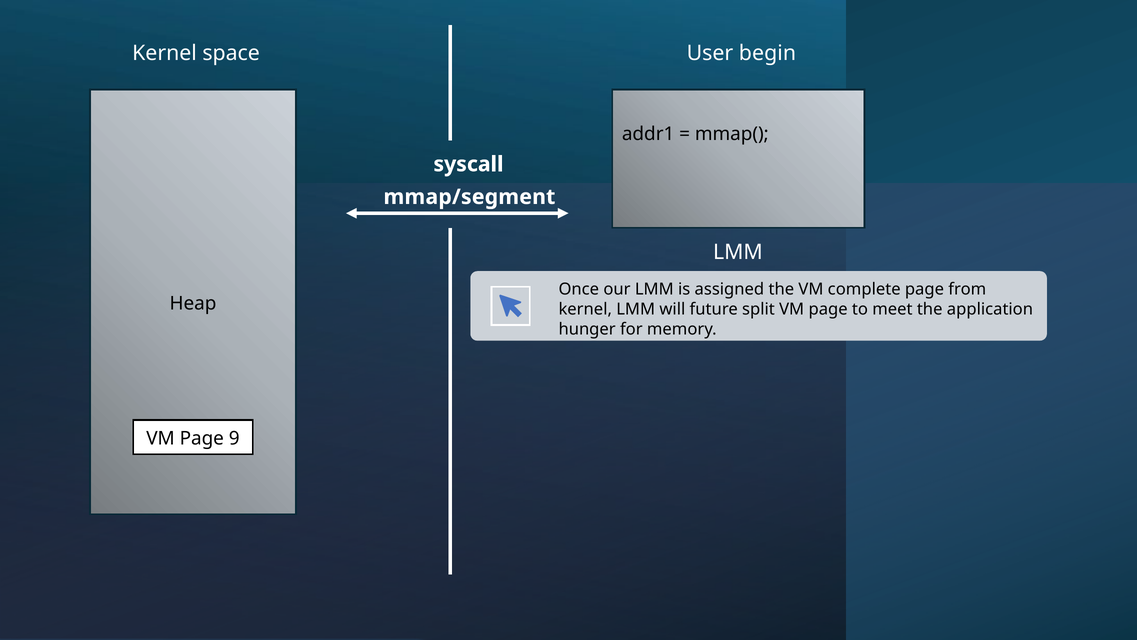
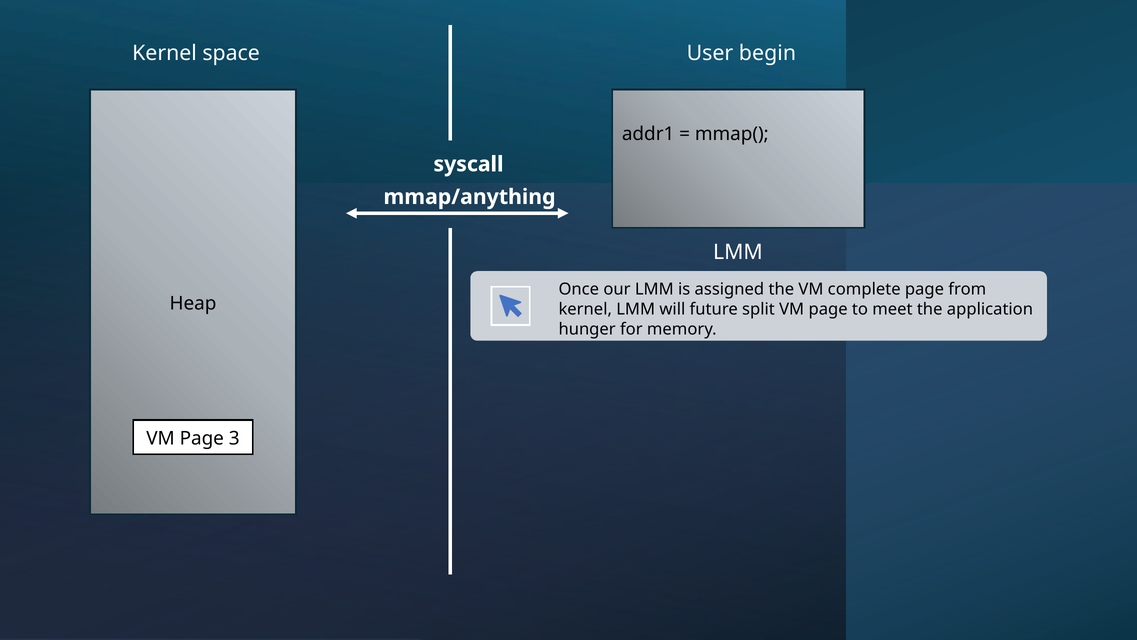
mmap/segment: mmap/segment -> mmap/anything
9: 9 -> 3
